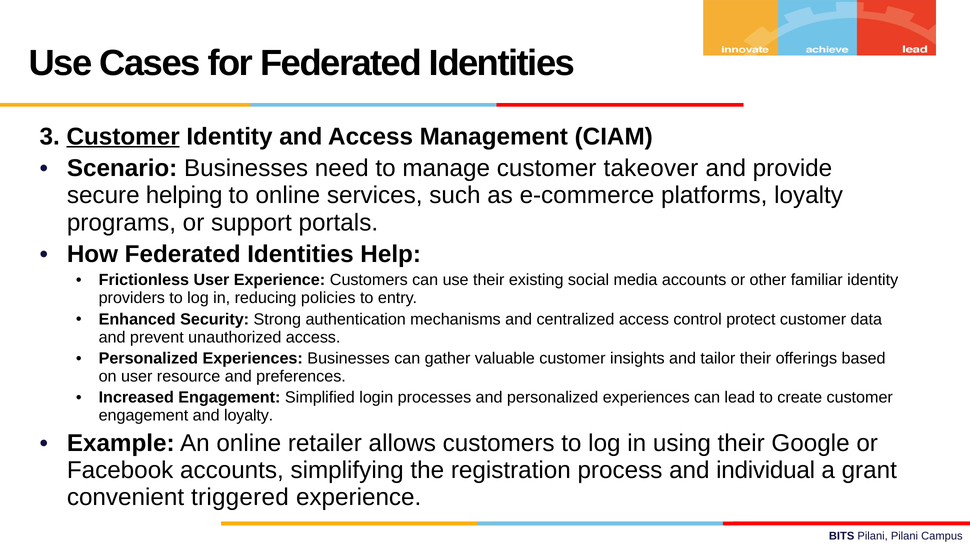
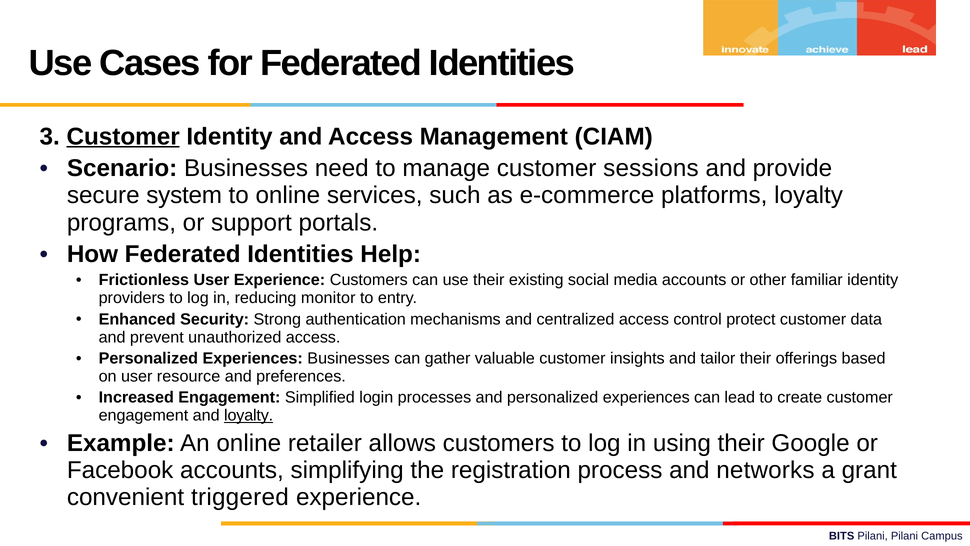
takeover: takeover -> sessions
helping: helping -> system
policies: policies -> monitor
loyalty at (249, 415) underline: none -> present
individual: individual -> networks
